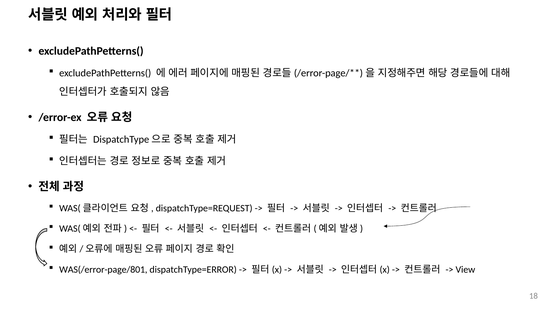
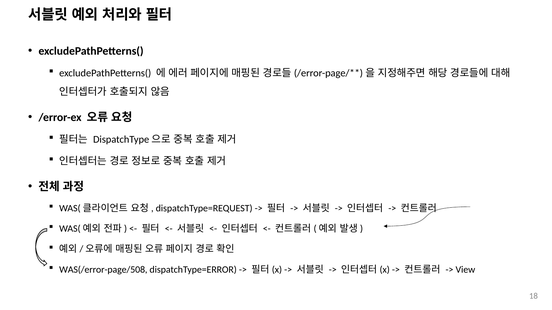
WAS(/error-page/801: WAS(/error-page/801 -> WAS(/error-page/508
